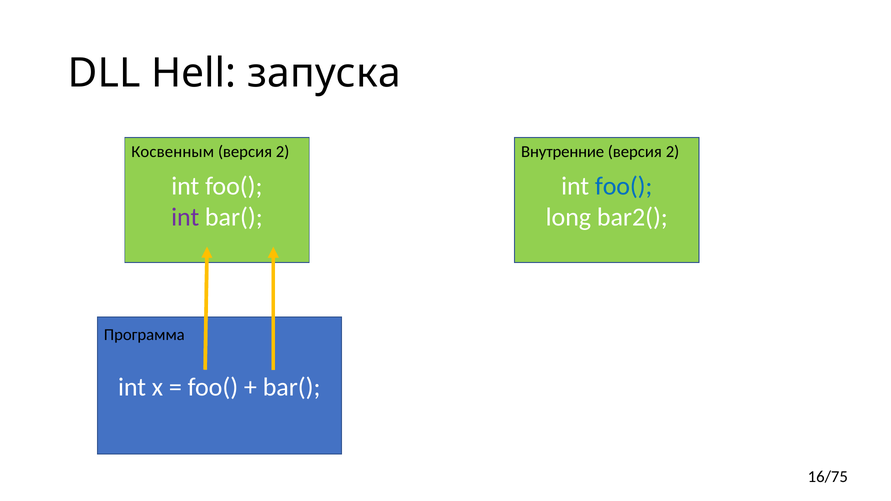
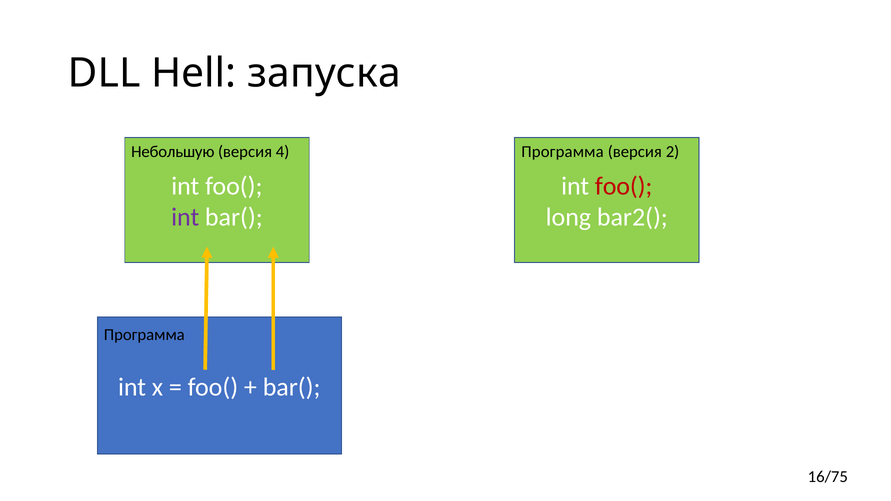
Косвенным: Косвенным -> Небольшую
2 at (283, 152): 2 -> 4
Внутренние at (563, 152): Внутренние -> Программа
foo( at (624, 186) colour: blue -> red
